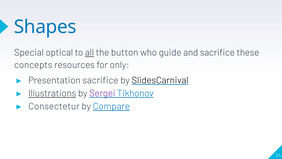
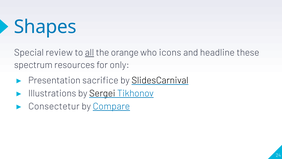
optical: optical -> review
button: button -> orange
guide: guide -> icons
and sacrifice: sacrifice -> headline
concepts: concepts -> spectrum
Illustrations underline: present -> none
Sergei colour: purple -> black
